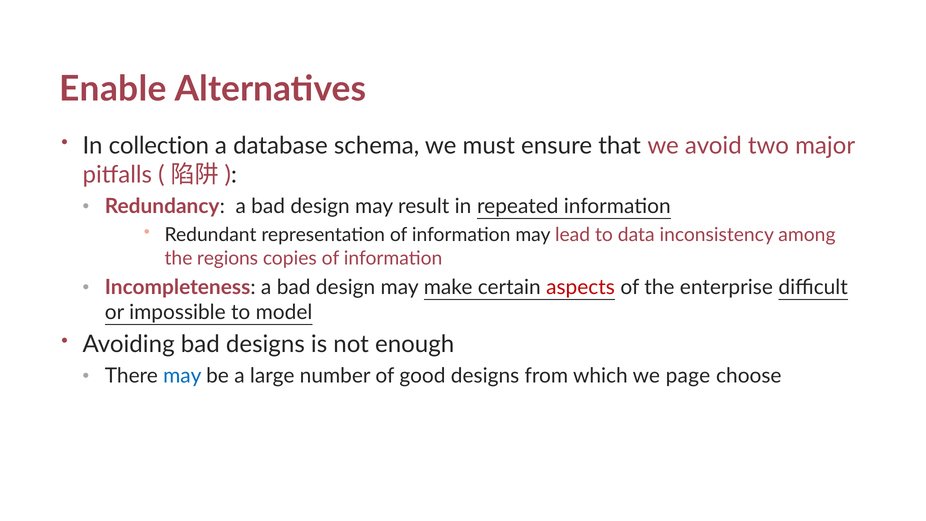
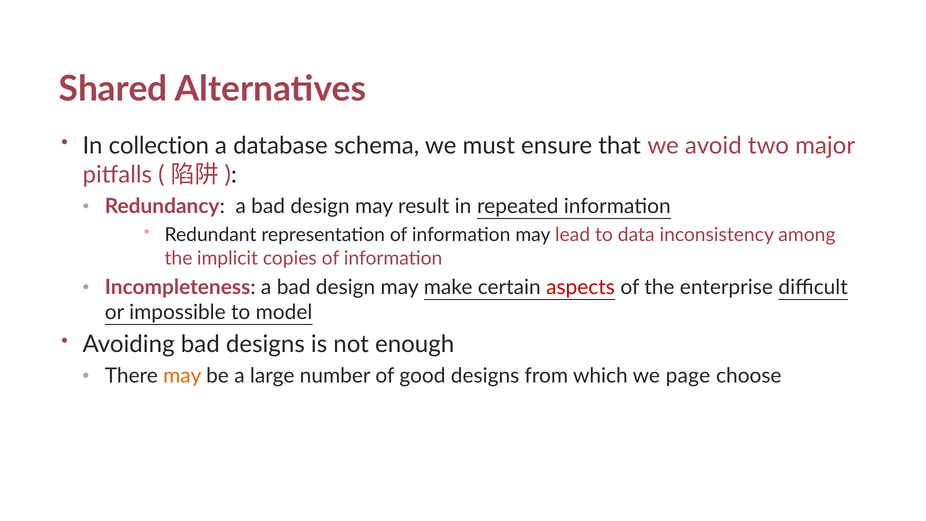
Enable: Enable -> Shared
regions: regions -> implicit
may at (182, 376) colour: blue -> orange
